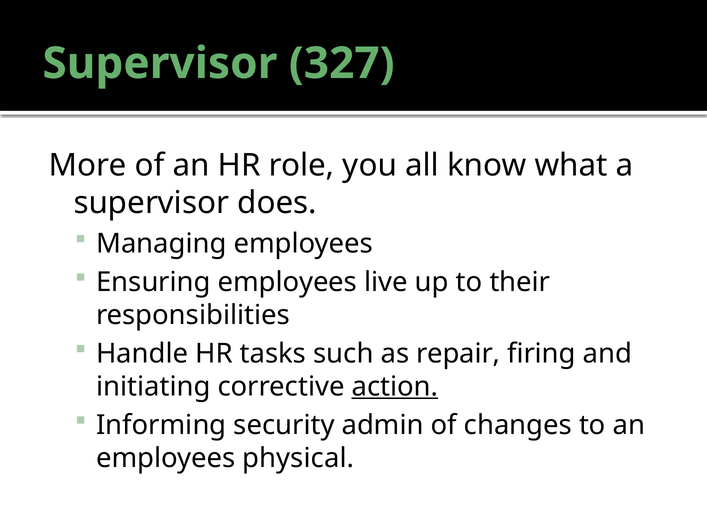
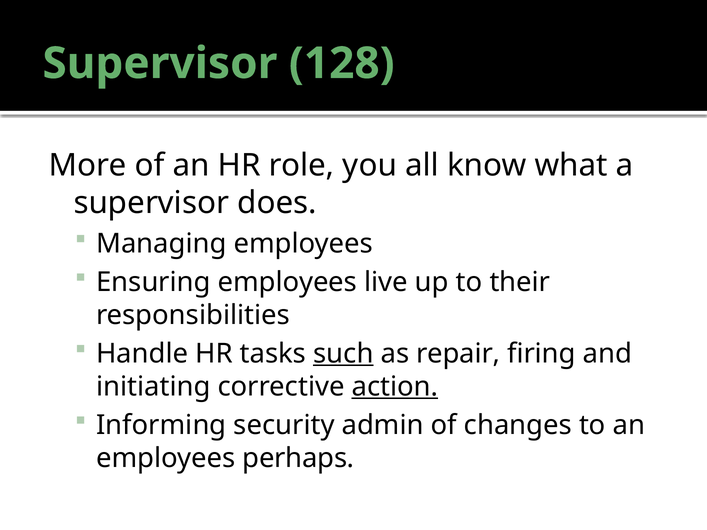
327: 327 -> 128
such underline: none -> present
physical: physical -> perhaps
